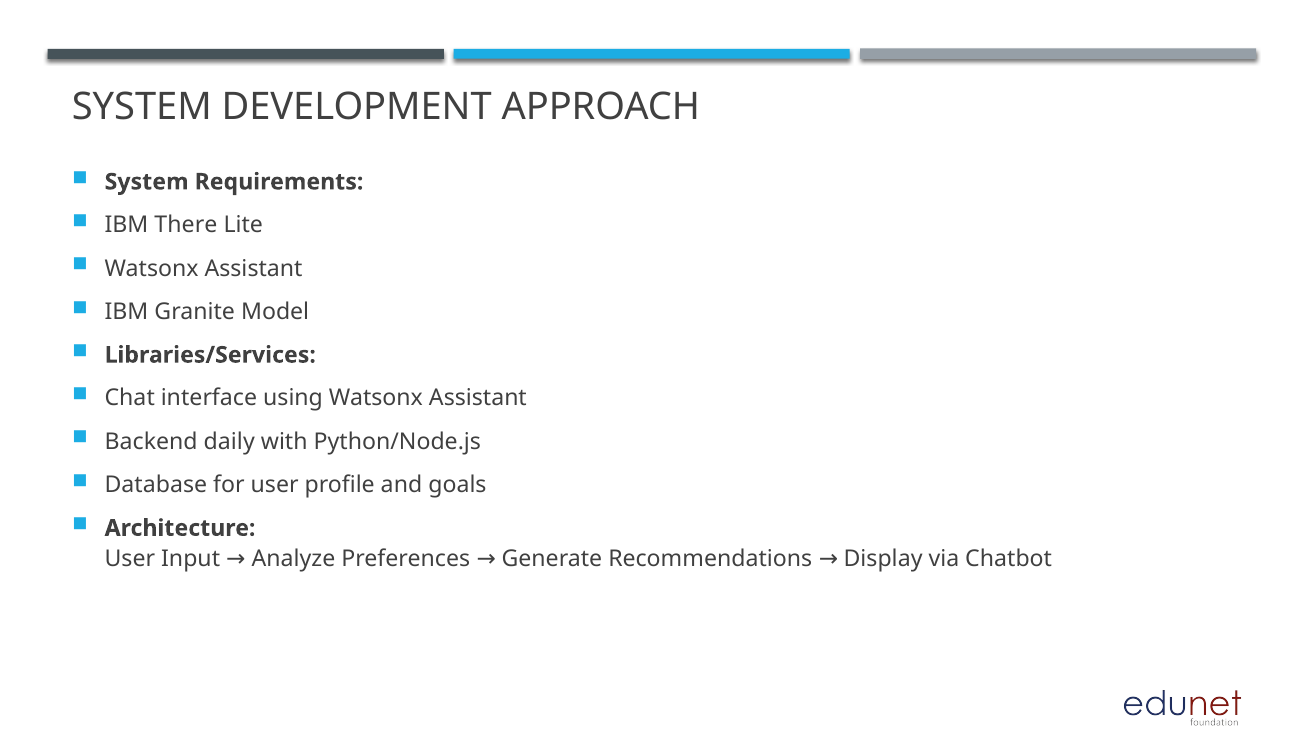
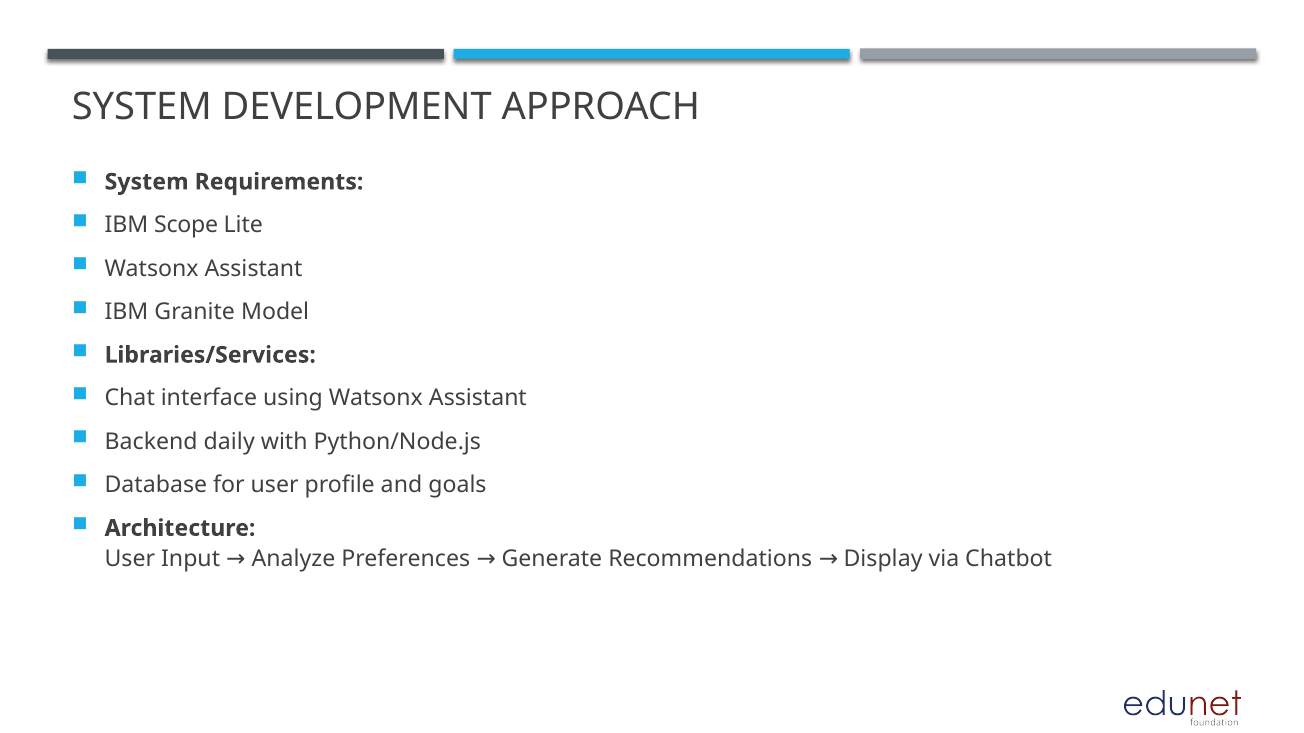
There: There -> Scope
